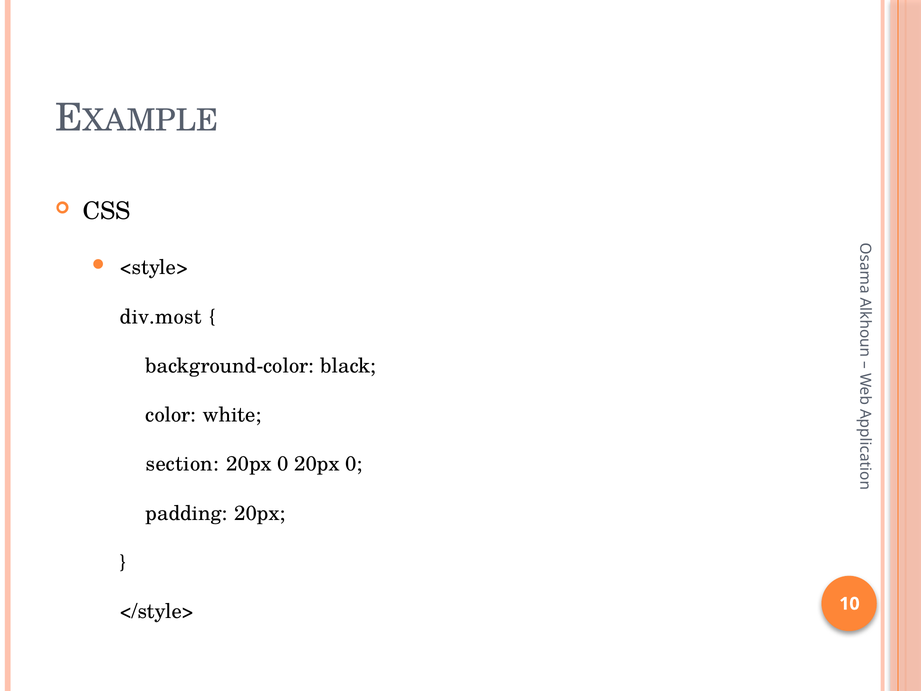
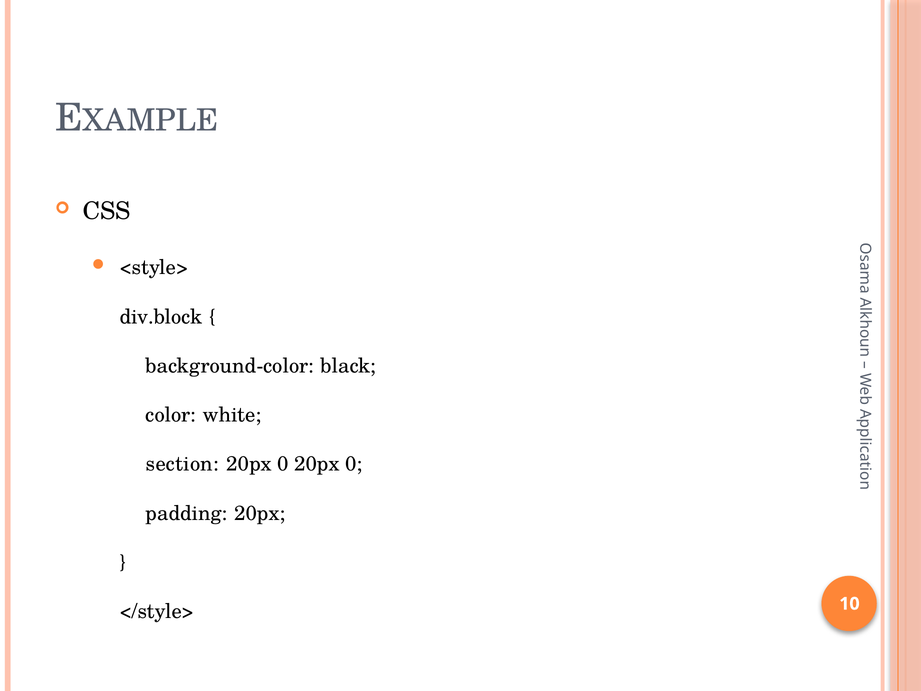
div.most: div.most -> div.block
